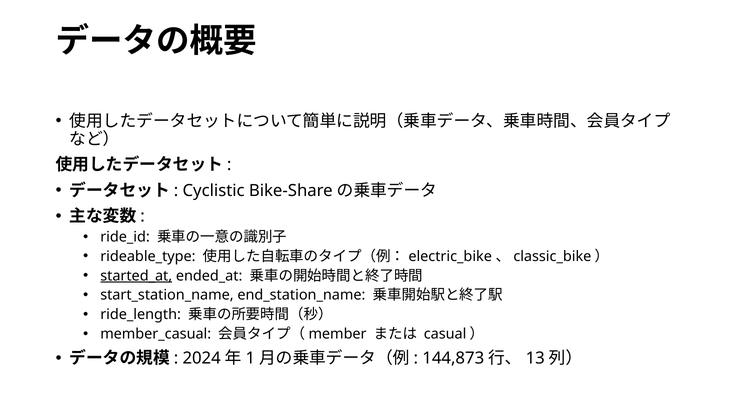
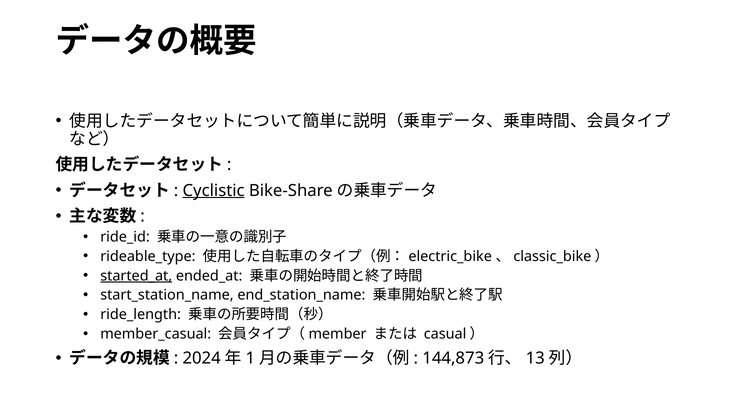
Cyclistic underline: none -> present
